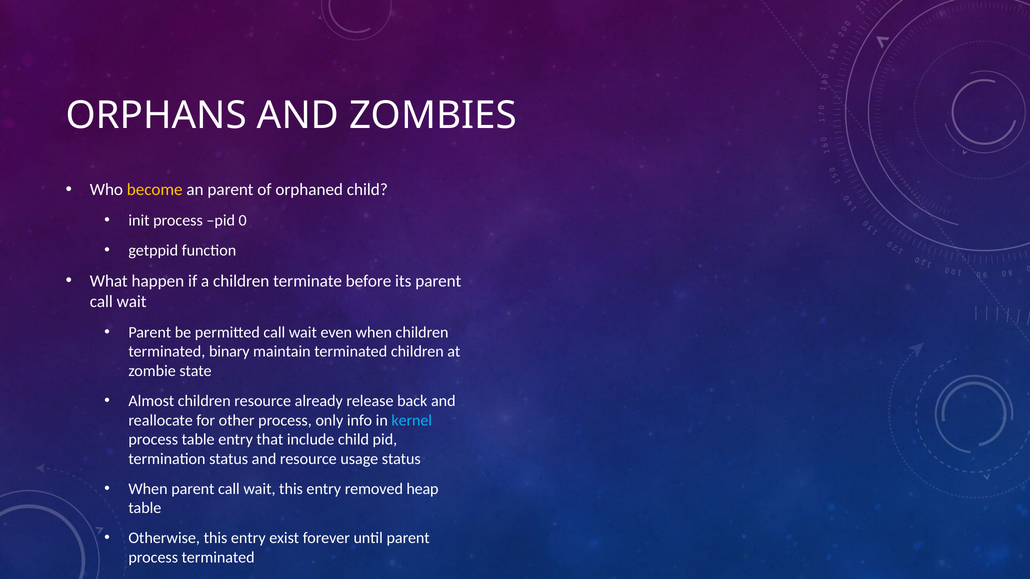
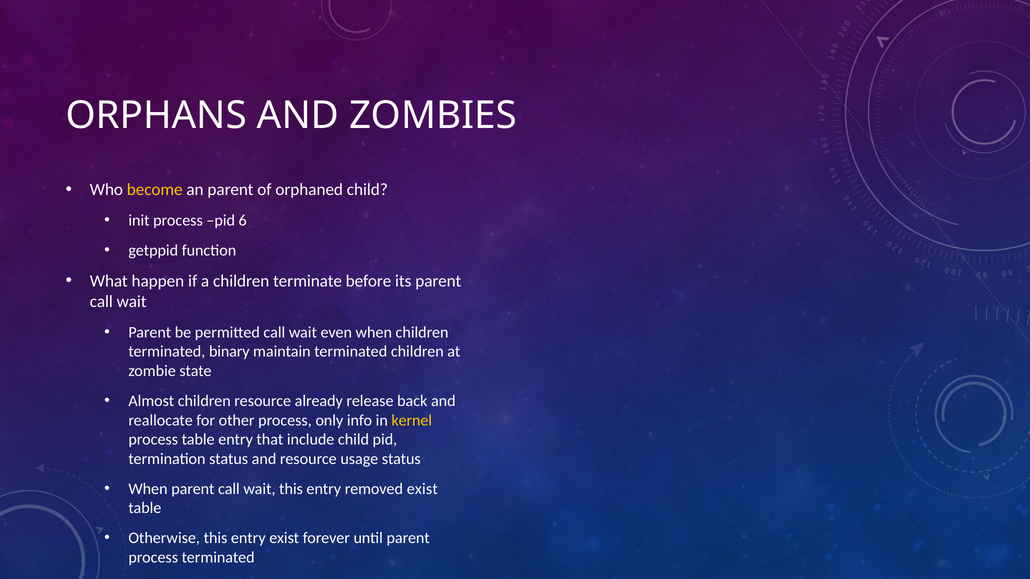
0: 0 -> 6
kernel colour: light blue -> yellow
removed heap: heap -> exist
